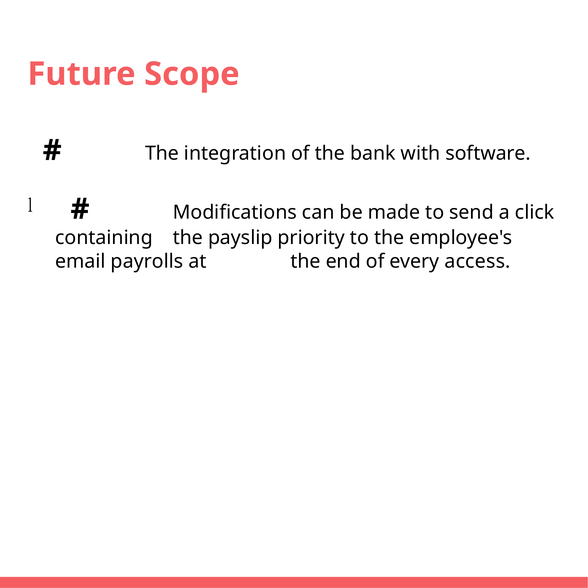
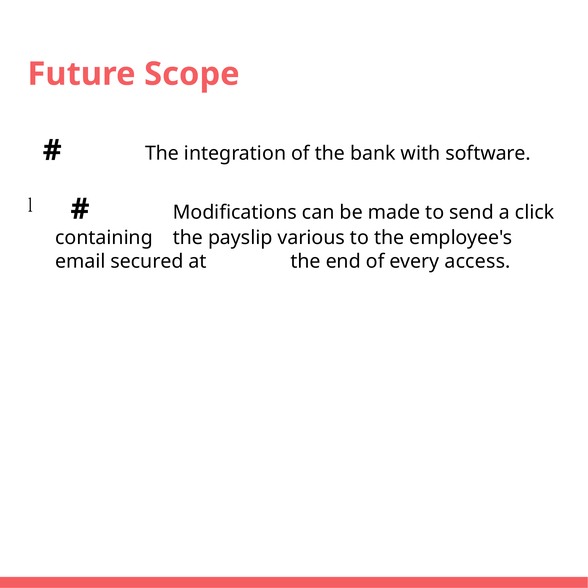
priority: priority -> various
payrolls: payrolls -> secured
